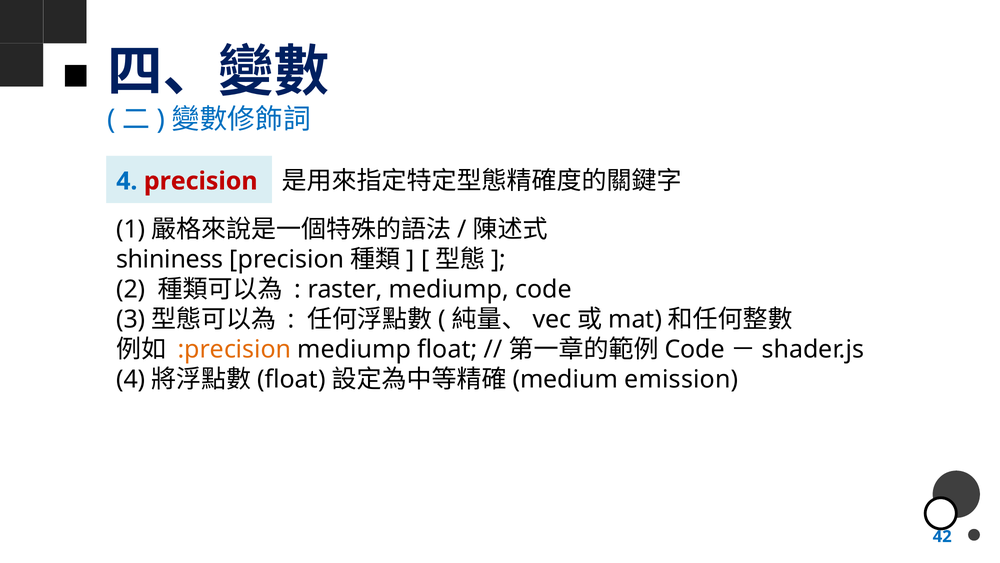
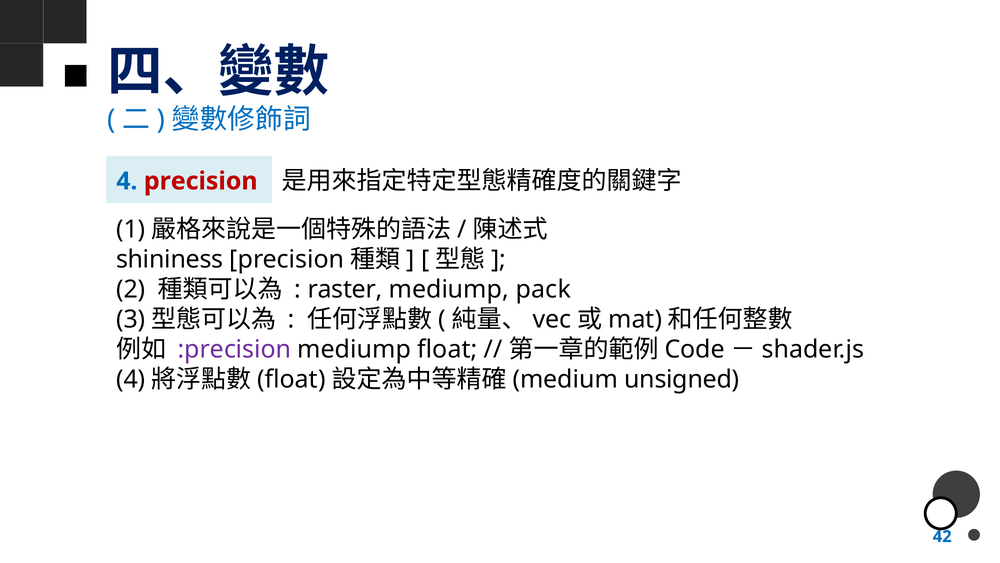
code: code -> pack
:precision colour: orange -> purple
emission: emission -> unsigned
